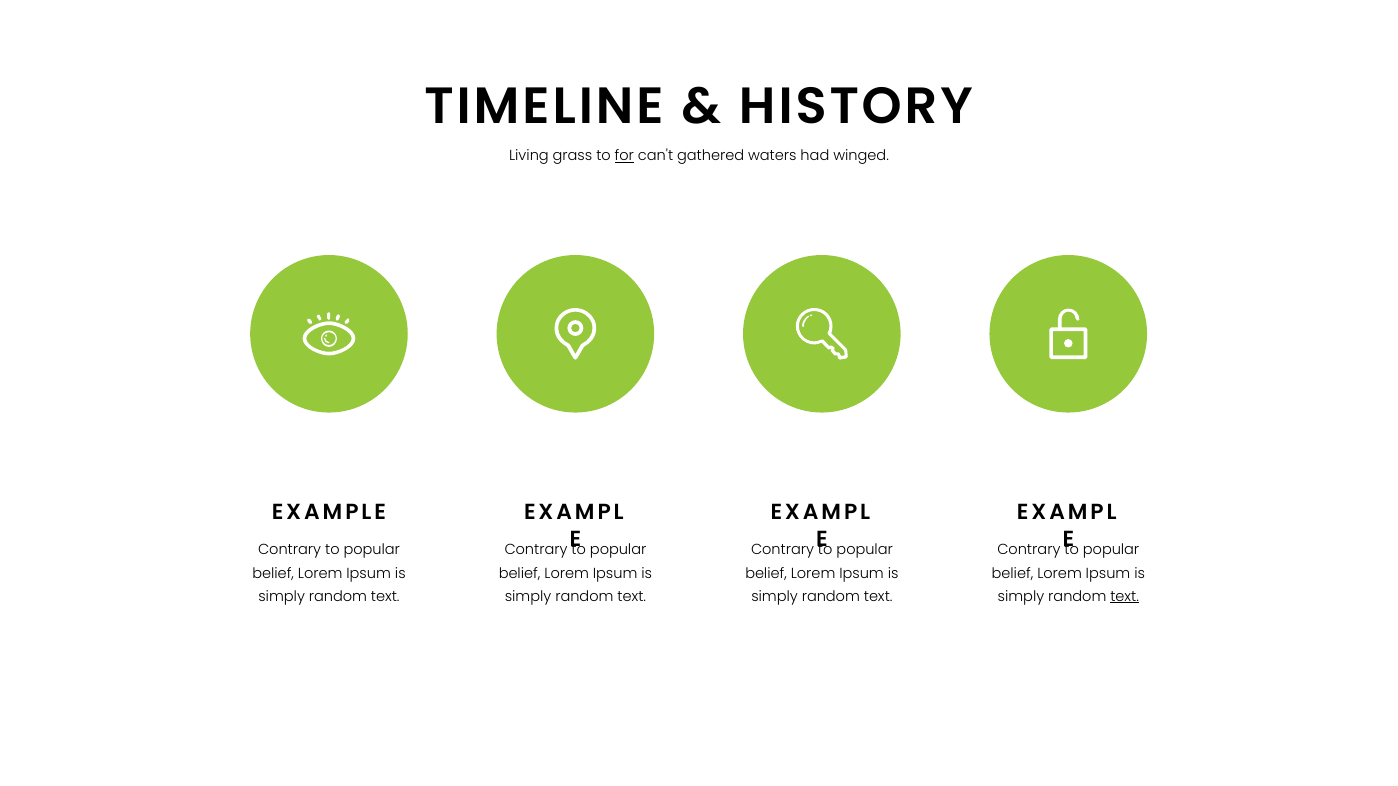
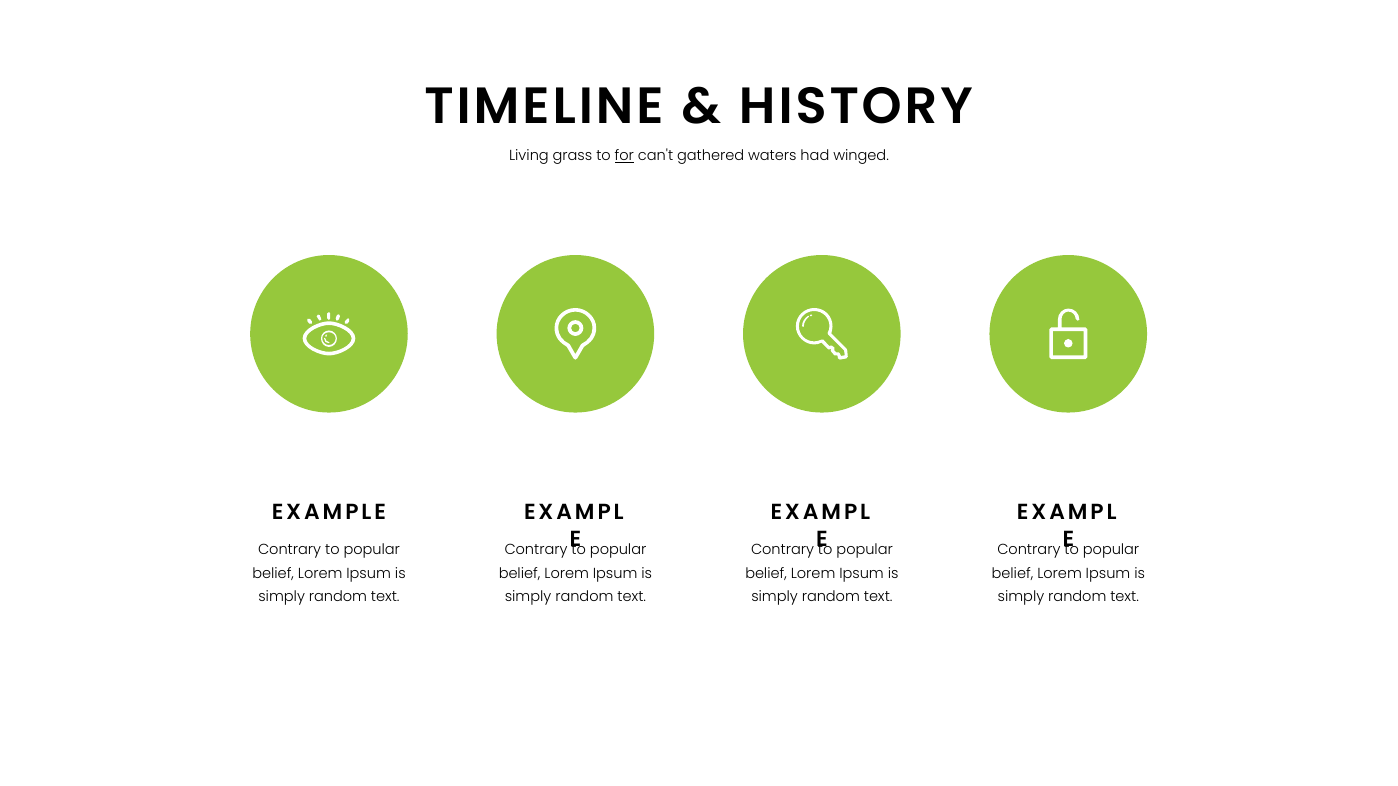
text at (1125, 597) underline: present -> none
